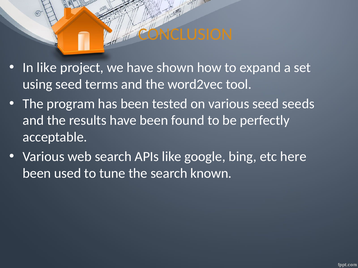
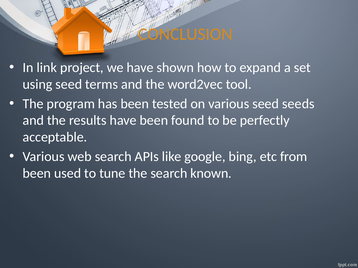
In like: like -> link
here: here -> from
